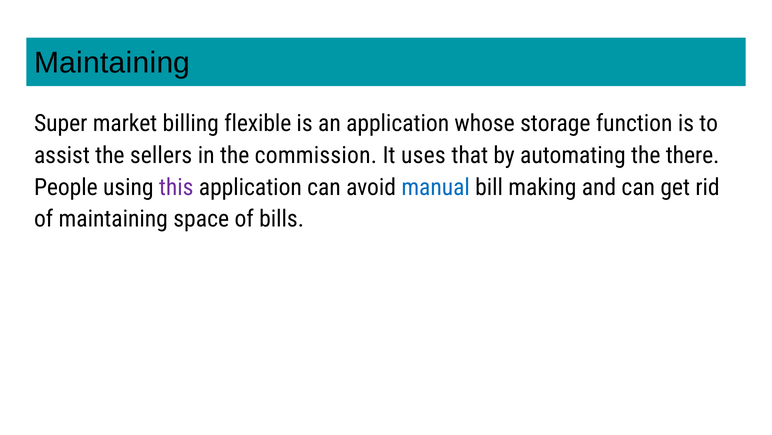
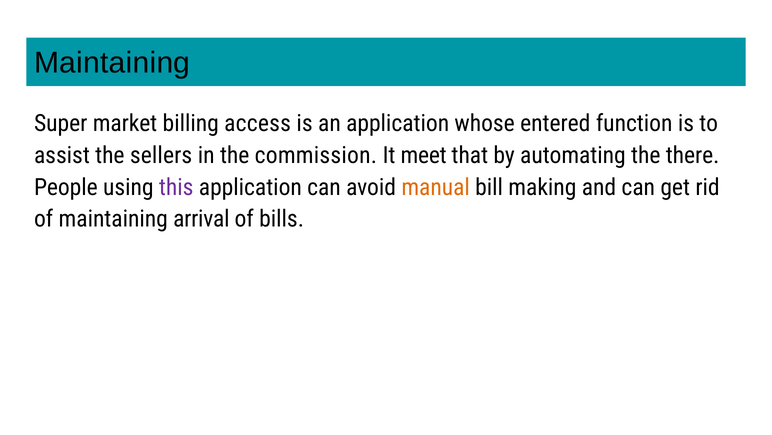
flexible: flexible -> access
storage: storage -> entered
uses: uses -> meet
manual colour: blue -> orange
space: space -> arrival
